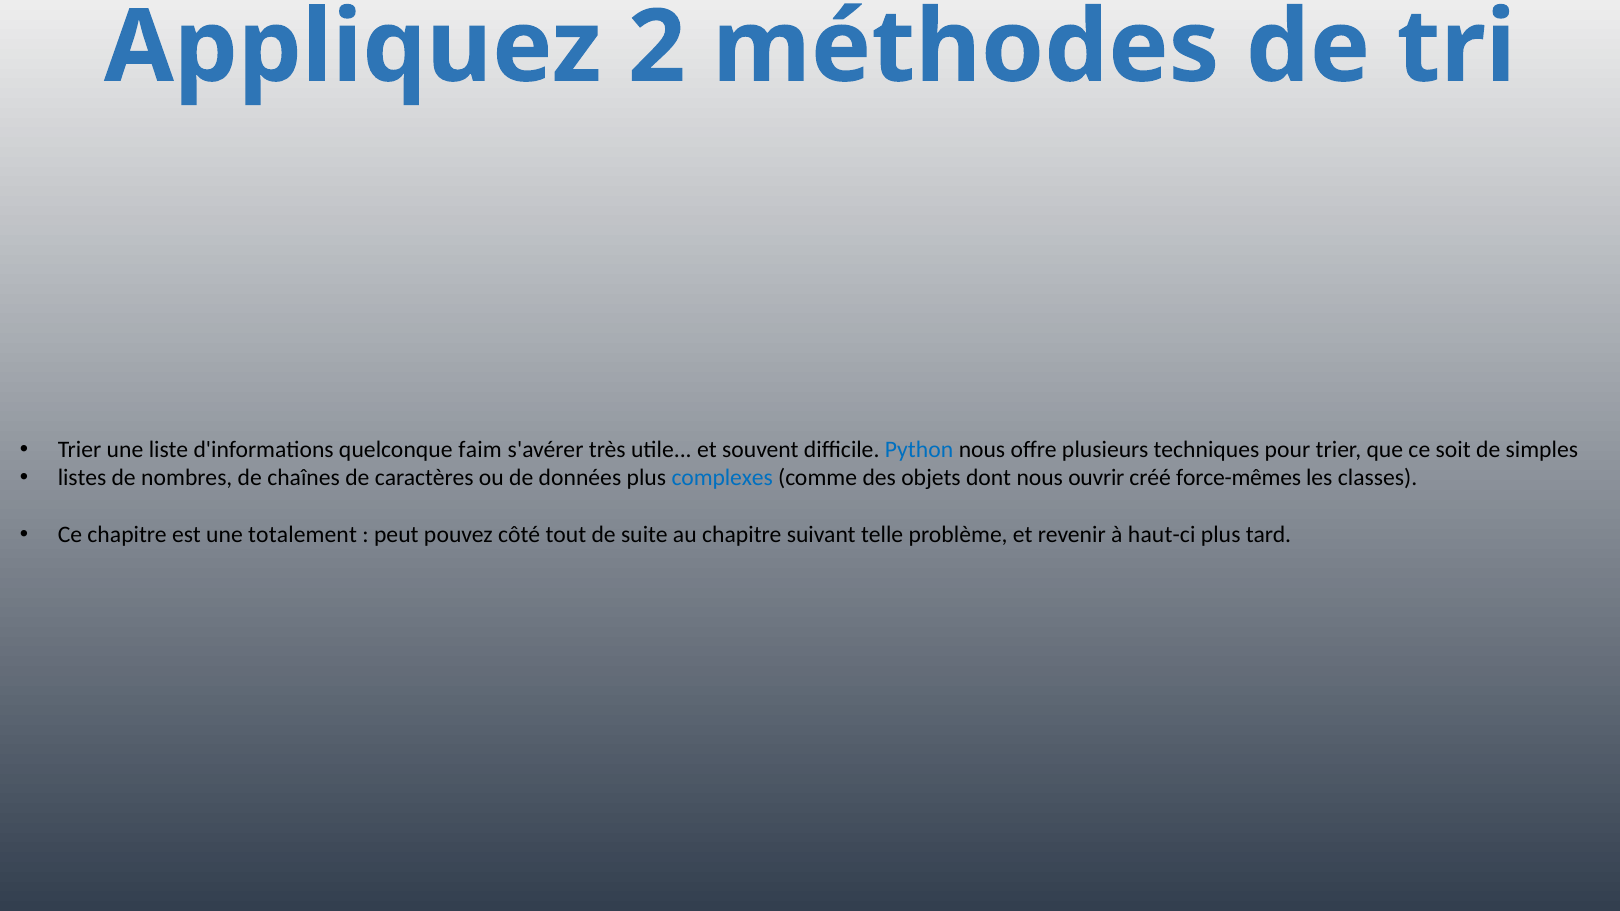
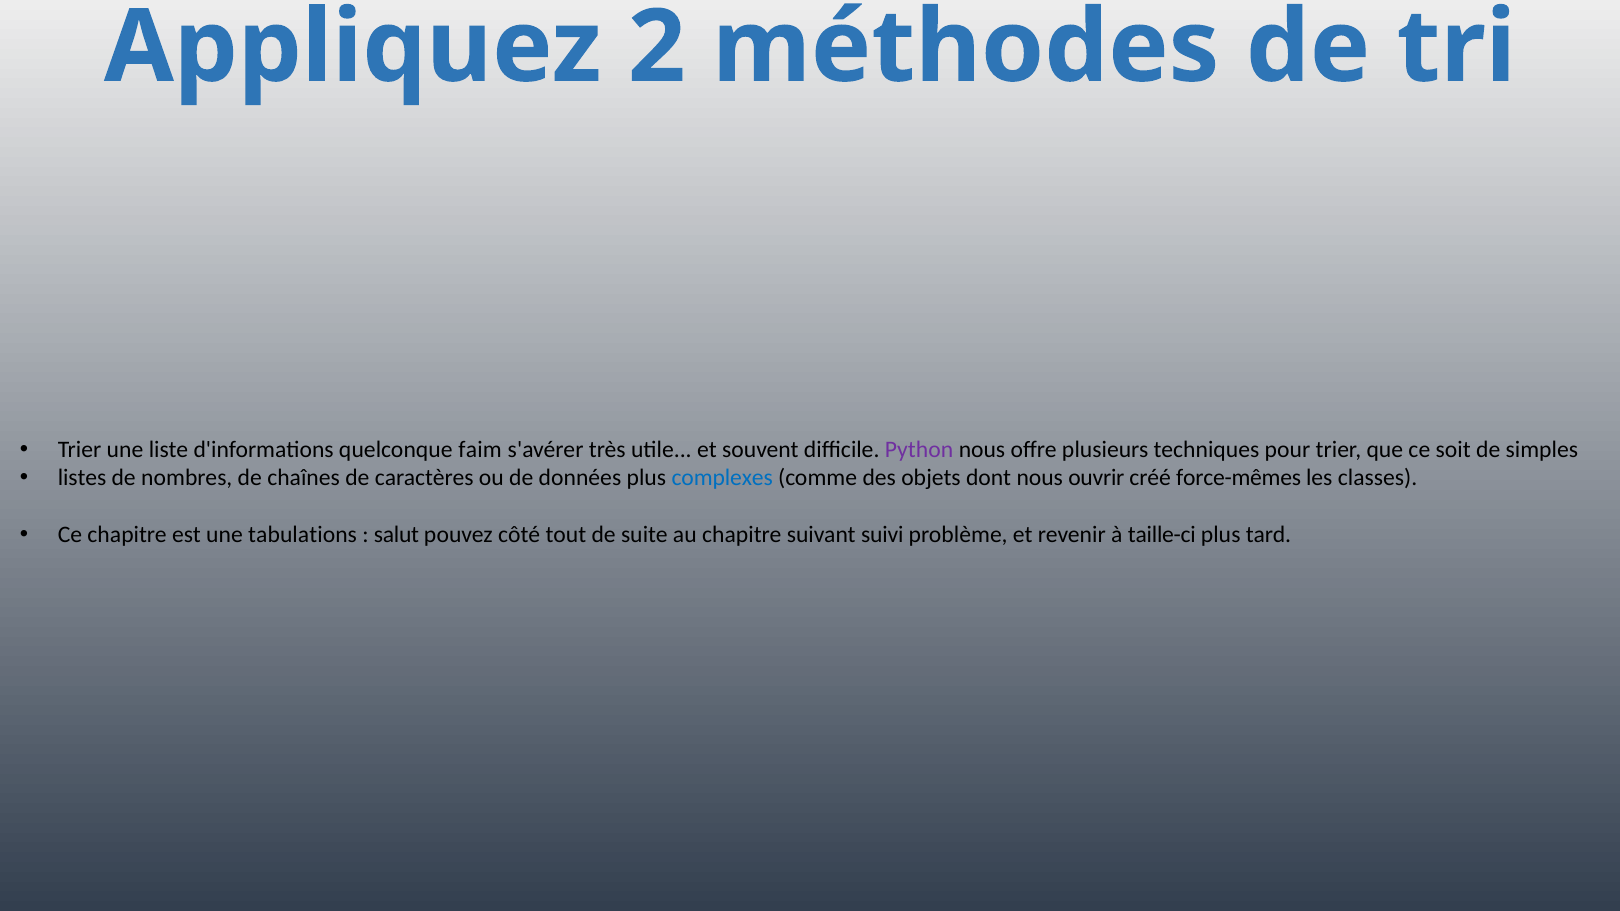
Python colour: blue -> purple
totalement: totalement -> tabulations
peut: peut -> salut
telle: telle -> suivi
haut-ci: haut-ci -> taille-ci
